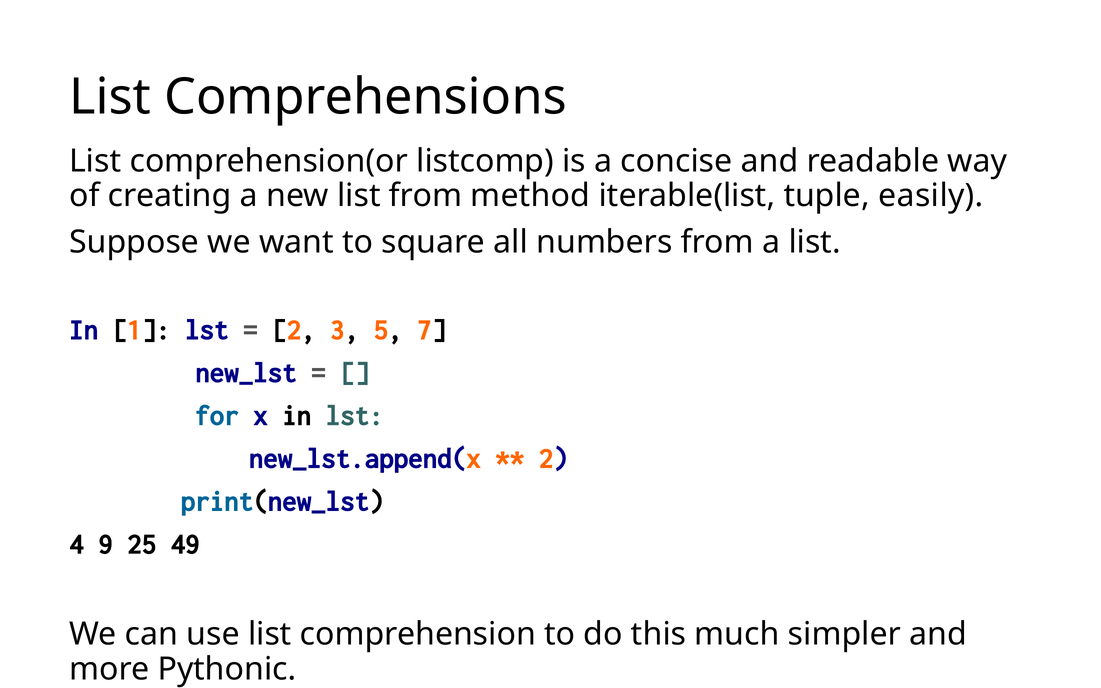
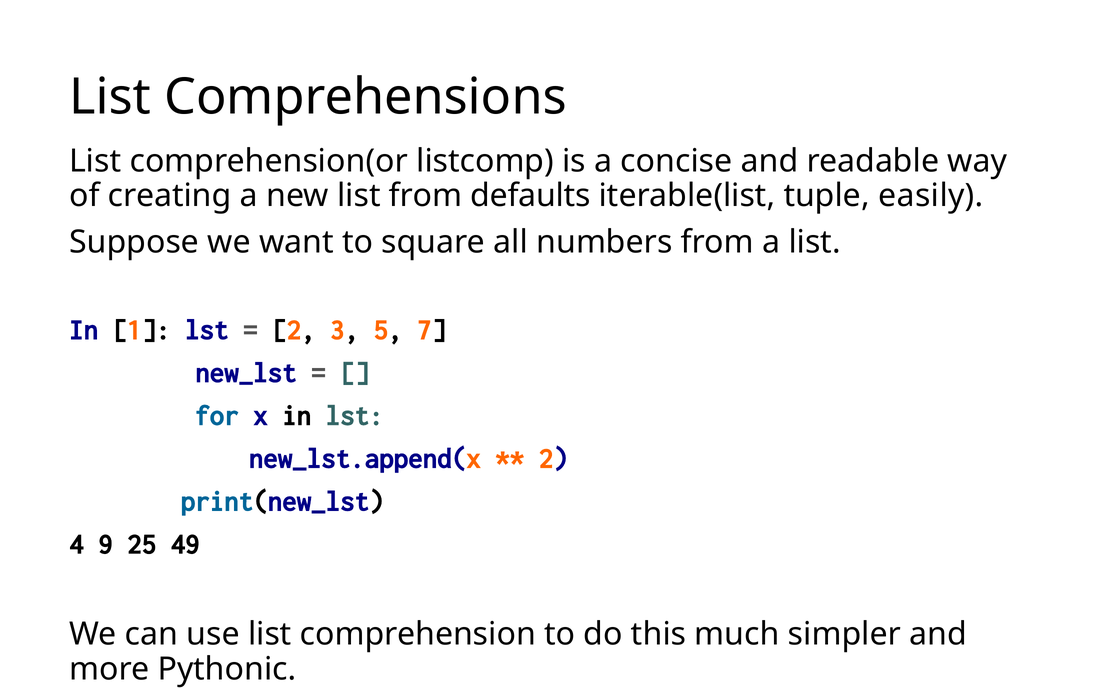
method: method -> defaults
